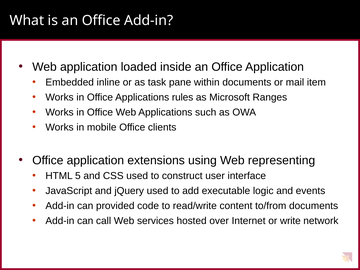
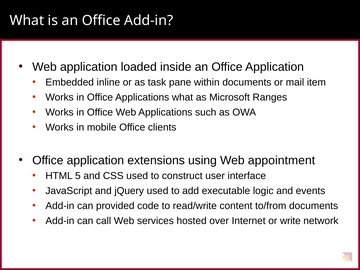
Applications rules: rules -> what
representing: representing -> appointment
